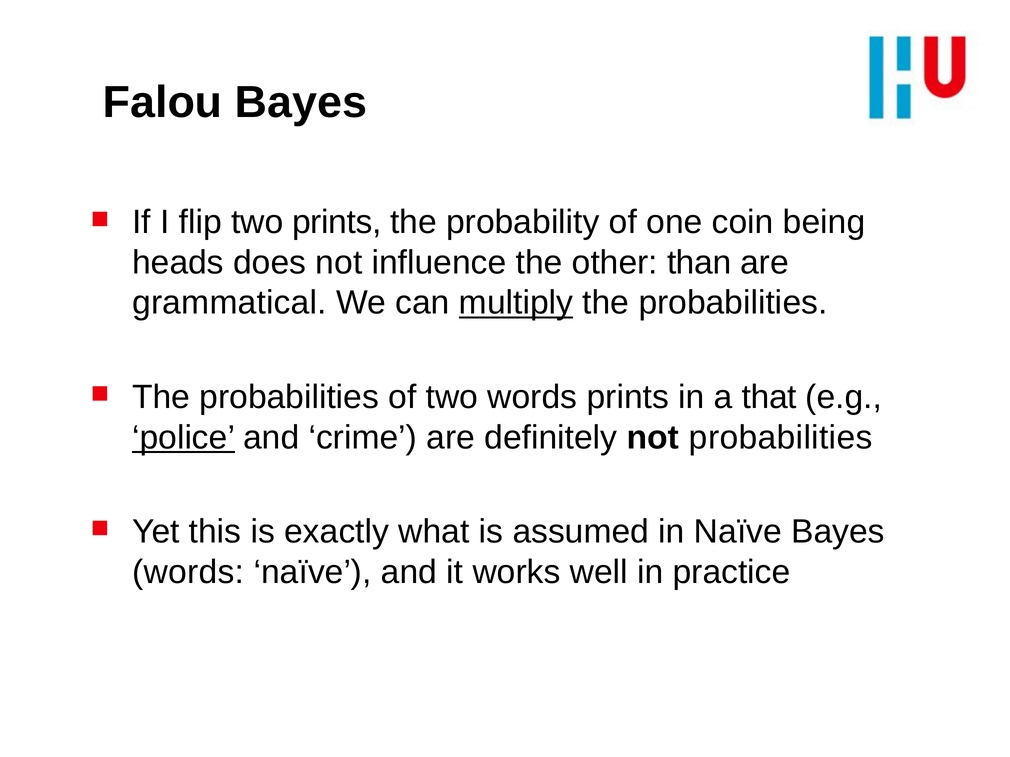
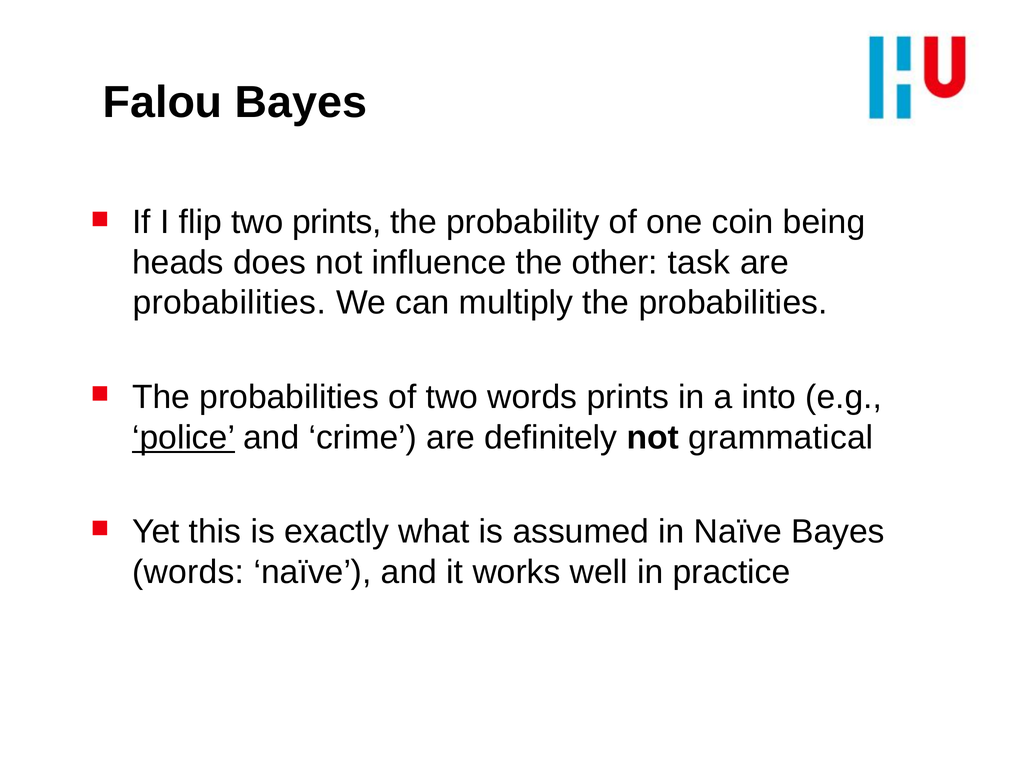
than: than -> task
grammatical at (229, 303): grammatical -> probabilities
multiply underline: present -> none
that: that -> into
not probabilities: probabilities -> grammatical
